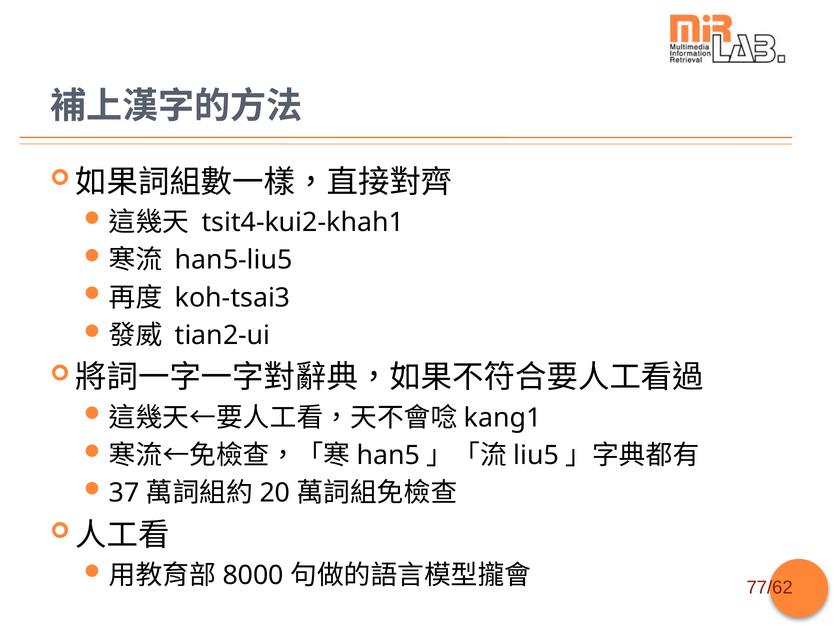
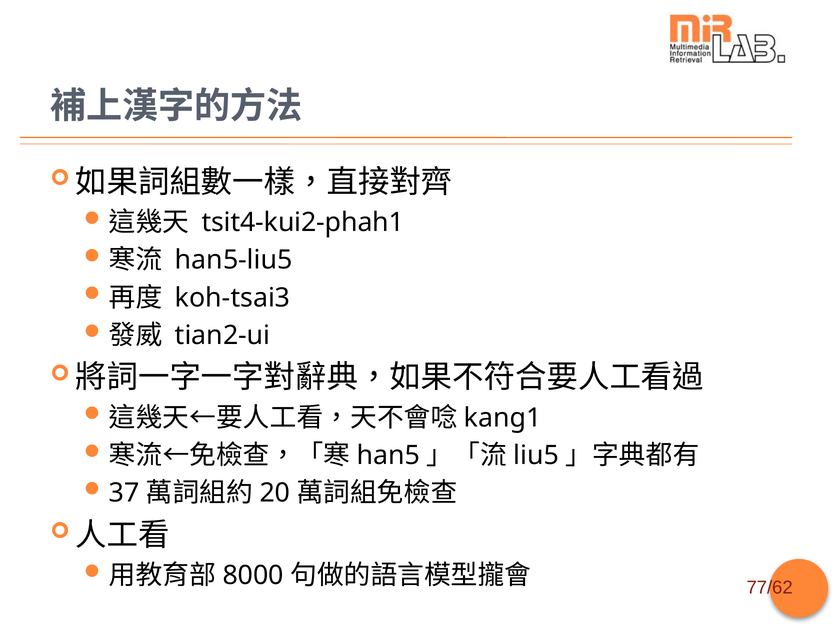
tsit4-kui2-khah1: tsit4-kui2-khah1 -> tsit4-kui2-phah1
